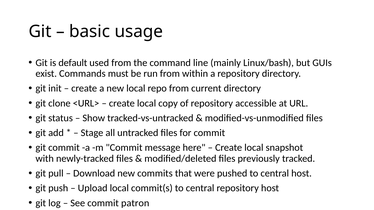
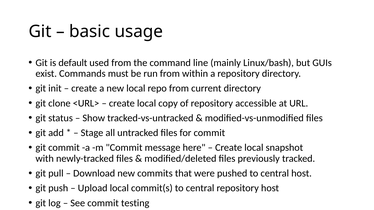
patron: patron -> testing
